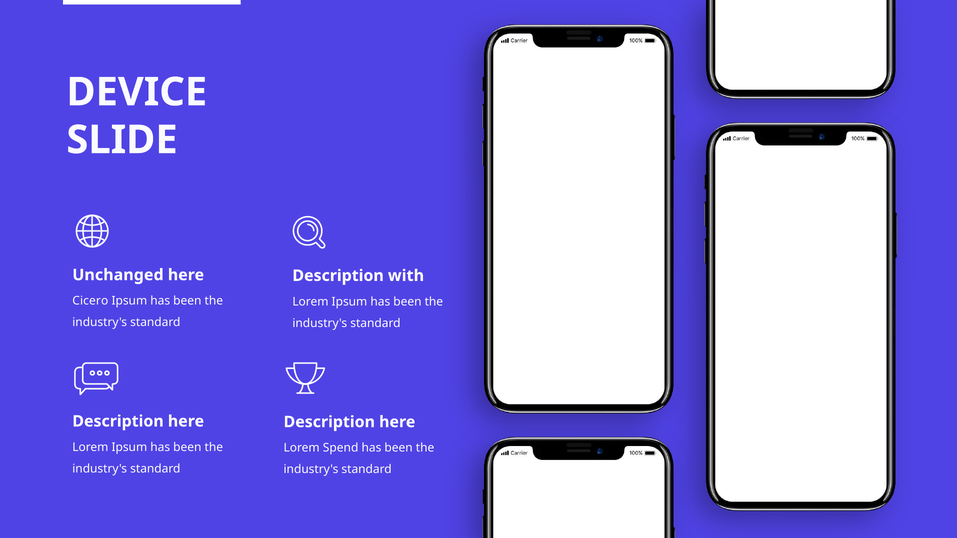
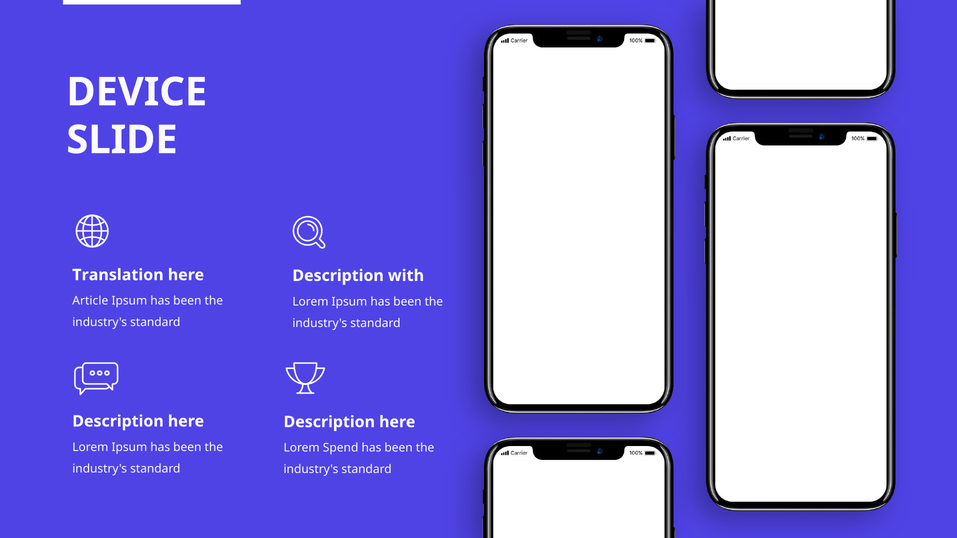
Unchanged: Unchanged -> Translation
Cicero: Cicero -> Article
